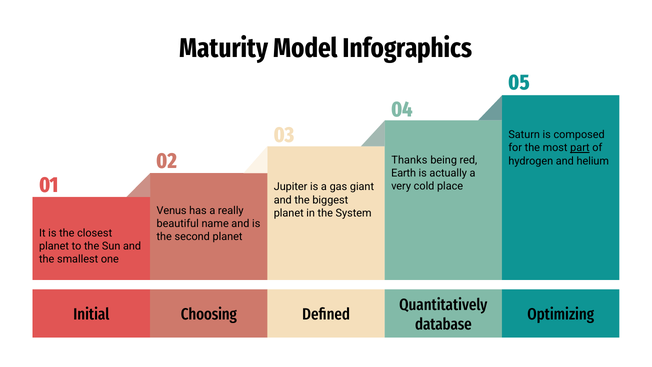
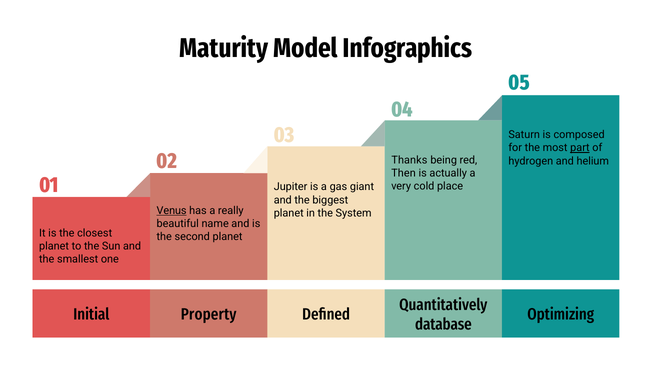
Earth: Earth -> Then
Venus underline: none -> present
Choosing: Choosing -> Property
